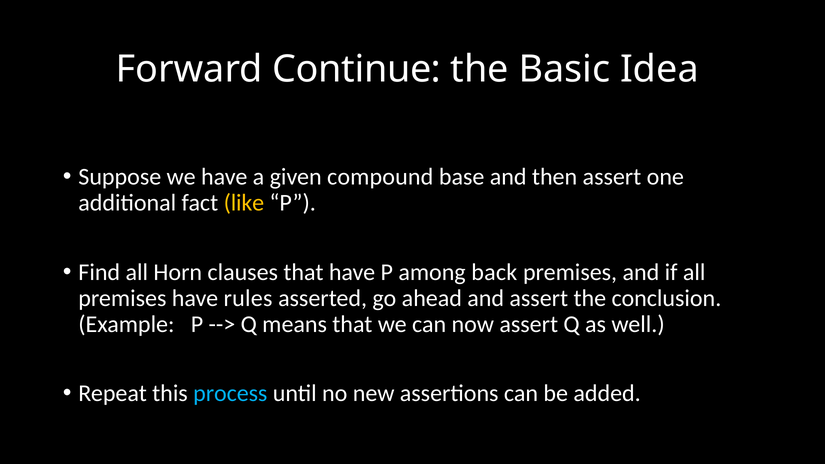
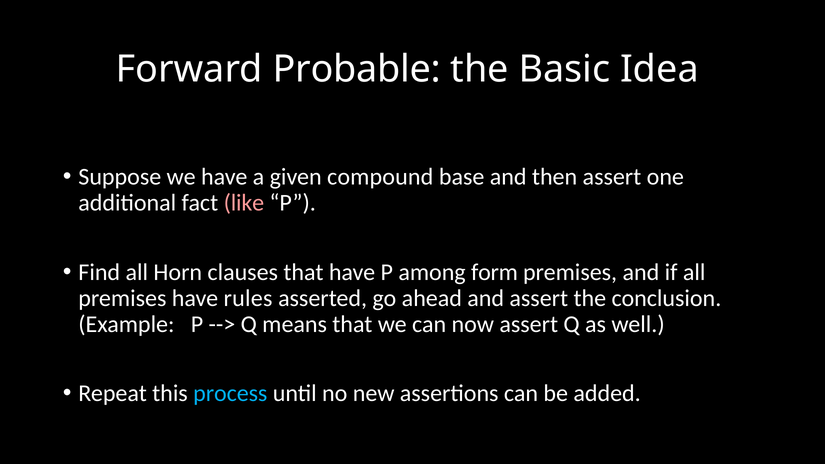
Continue: Continue -> Probable
like colour: yellow -> pink
back: back -> form
